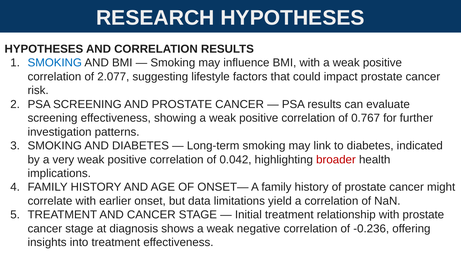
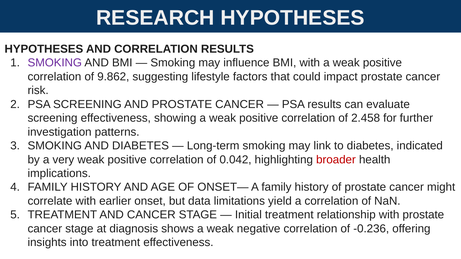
SMOKING at (55, 63) colour: blue -> purple
2.077: 2.077 -> 9.862
0.767: 0.767 -> 2.458
